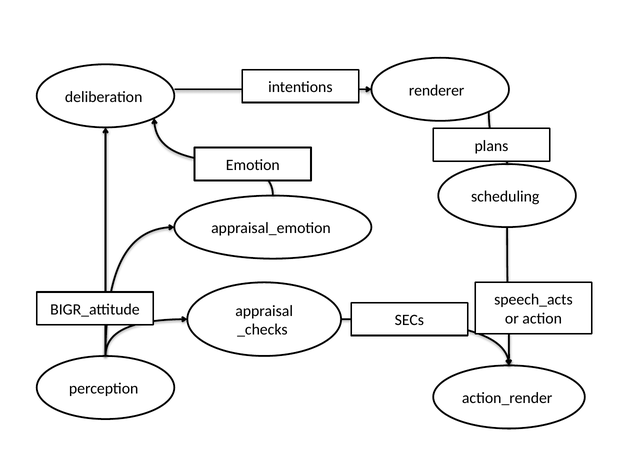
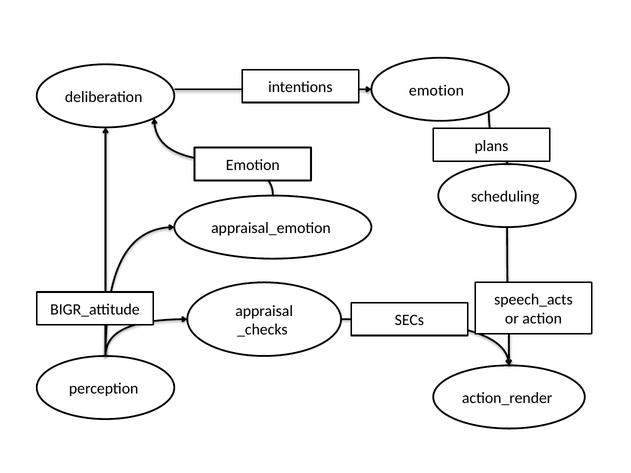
renderer at (437, 90): renderer -> emotion
